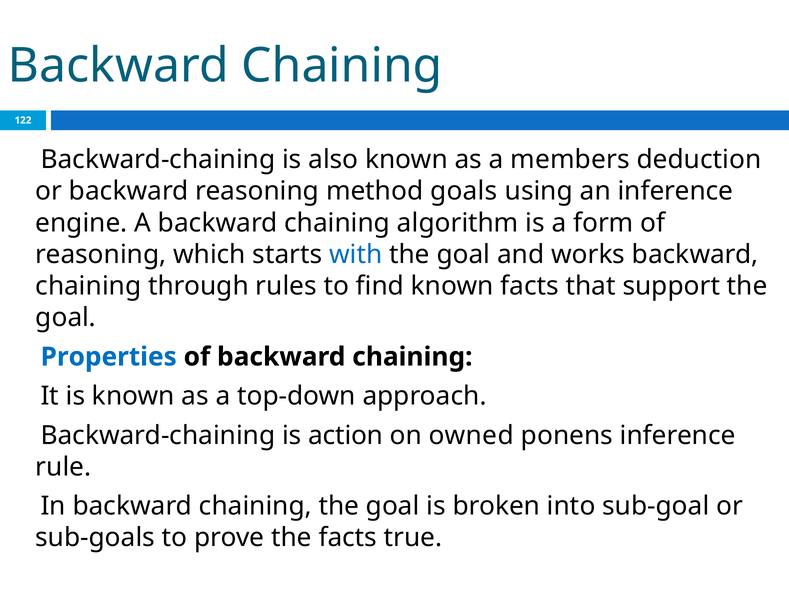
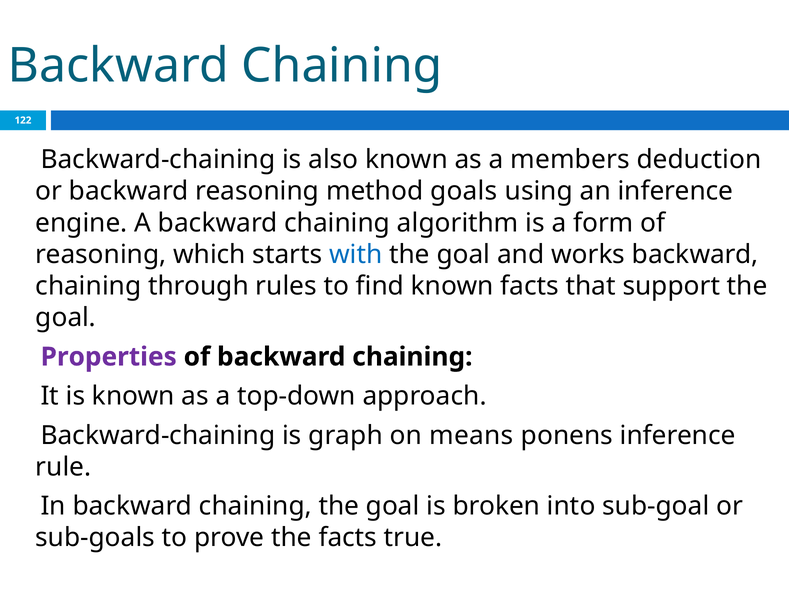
Properties colour: blue -> purple
action: action -> graph
owned: owned -> means
